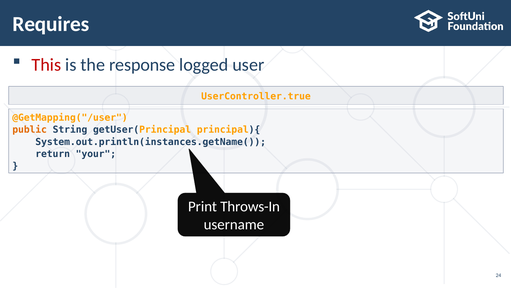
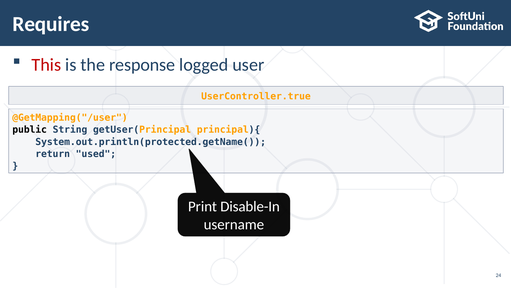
public colour: orange -> black
System.out.println(instances.getName(: System.out.println(instances.getName( -> System.out.println(protected.getName(
your: your -> used
Throws-In: Throws-In -> Disable-In
